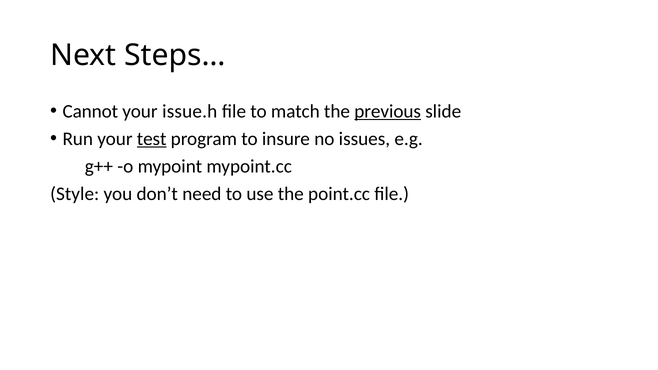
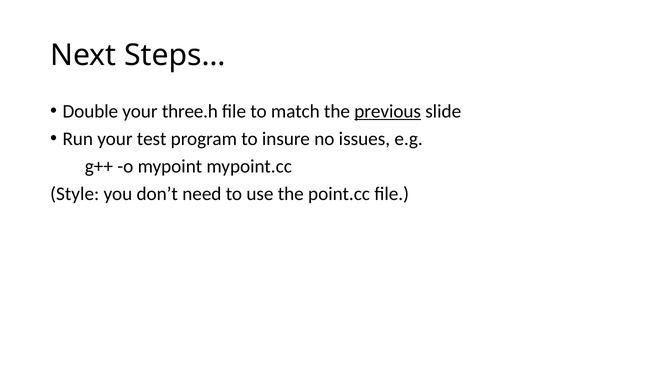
Cannot: Cannot -> Double
issue.h: issue.h -> three.h
test underline: present -> none
